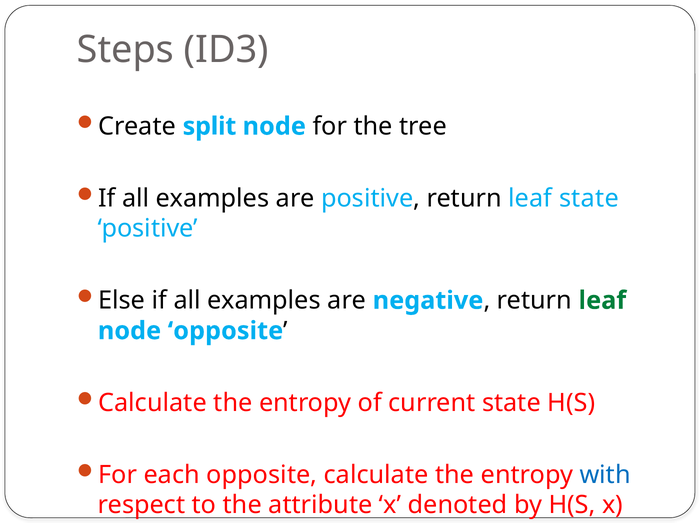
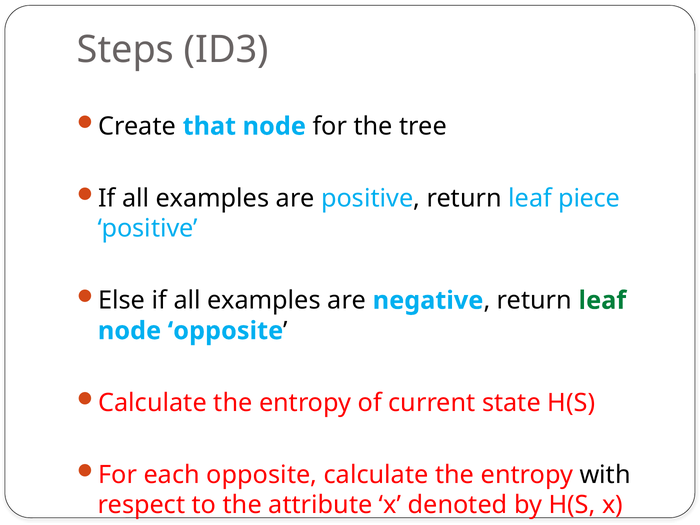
split: split -> that
leaf state: state -> piece
with colour: blue -> black
